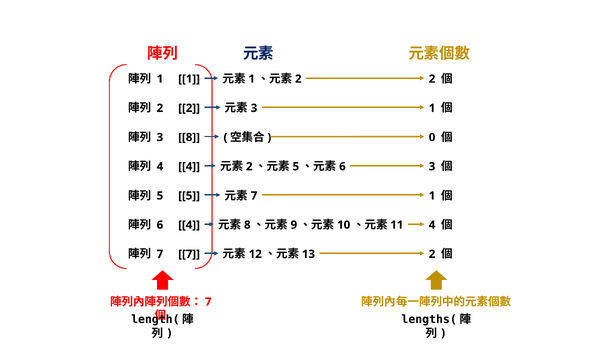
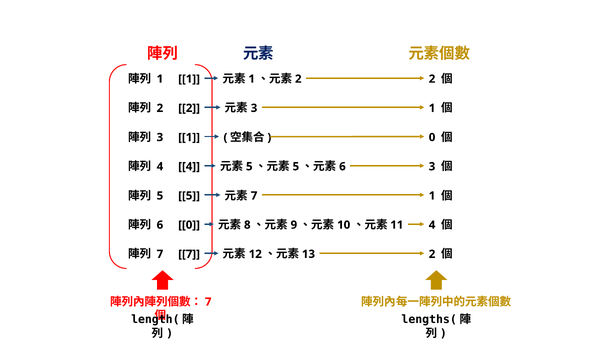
3 8: 8 -> 1
2 at (249, 167): 2 -> 5
6 4: 4 -> 0
